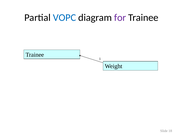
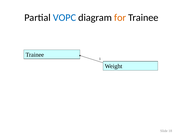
for colour: purple -> orange
